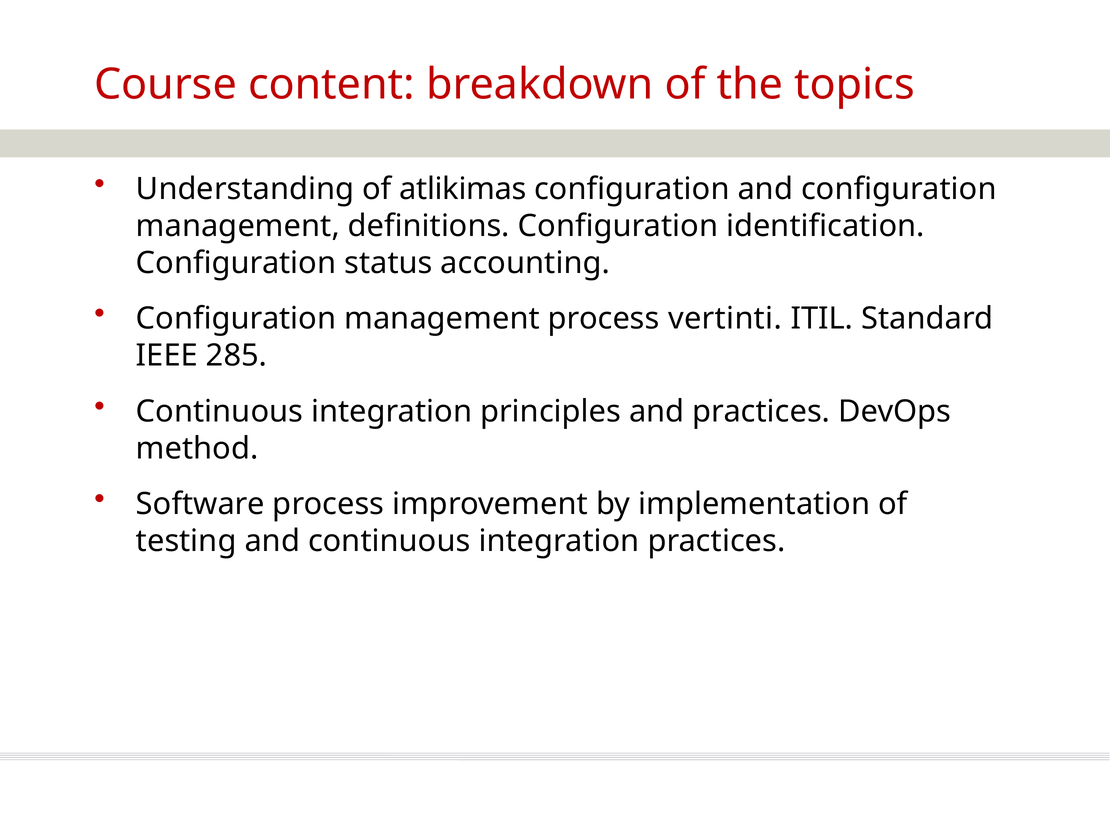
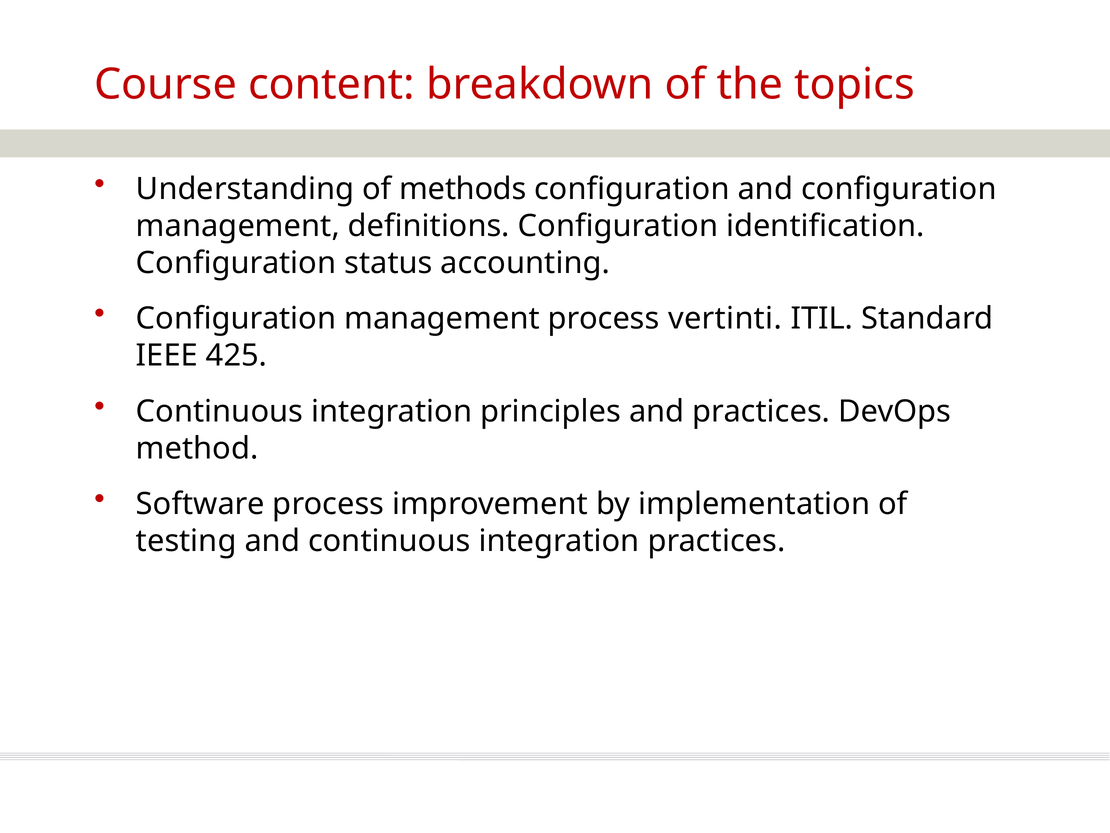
atlikimas: atlikimas -> methods
285: 285 -> 425
